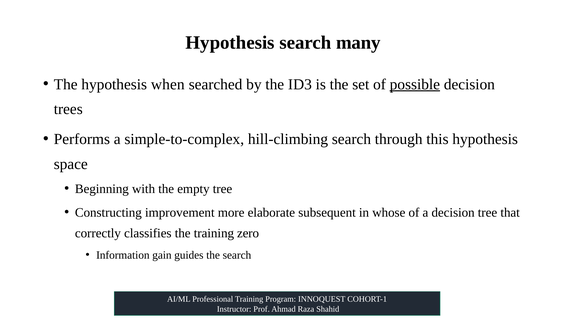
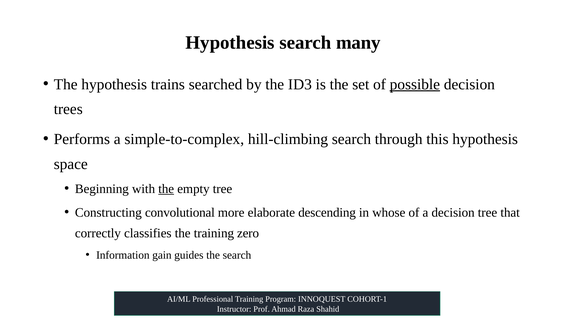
when: when -> trains
the at (166, 189) underline: none -> present
improvement: improvement -> convolutional
subsequent: subsequent -> descending
